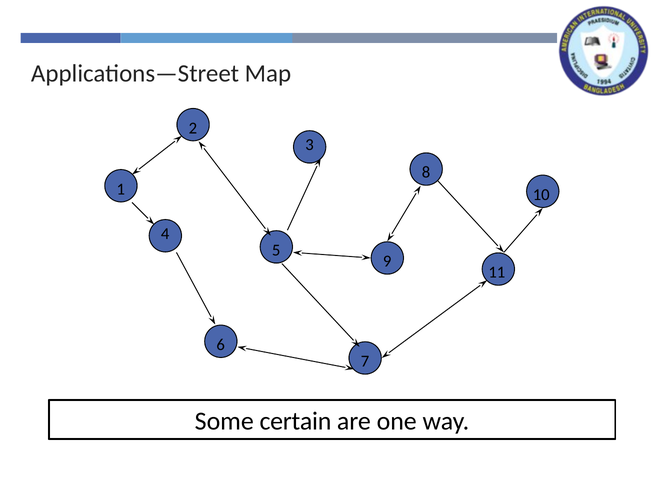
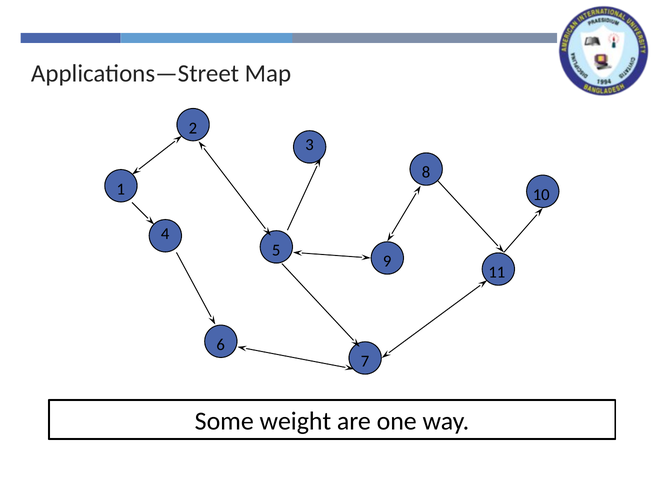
certain: certain -> weight
